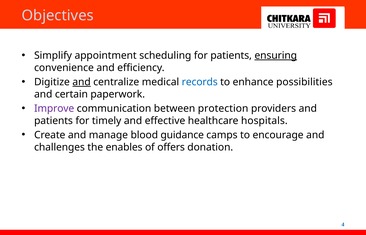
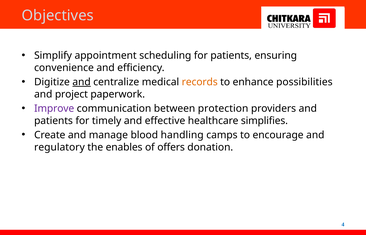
ensuring underline: present -> none
records colour: blue -> orange
certain: certain -> project
hospitals: hospitals -> simplifies
guidance: guidance -> handling
challenges: challenges -> regulatory
